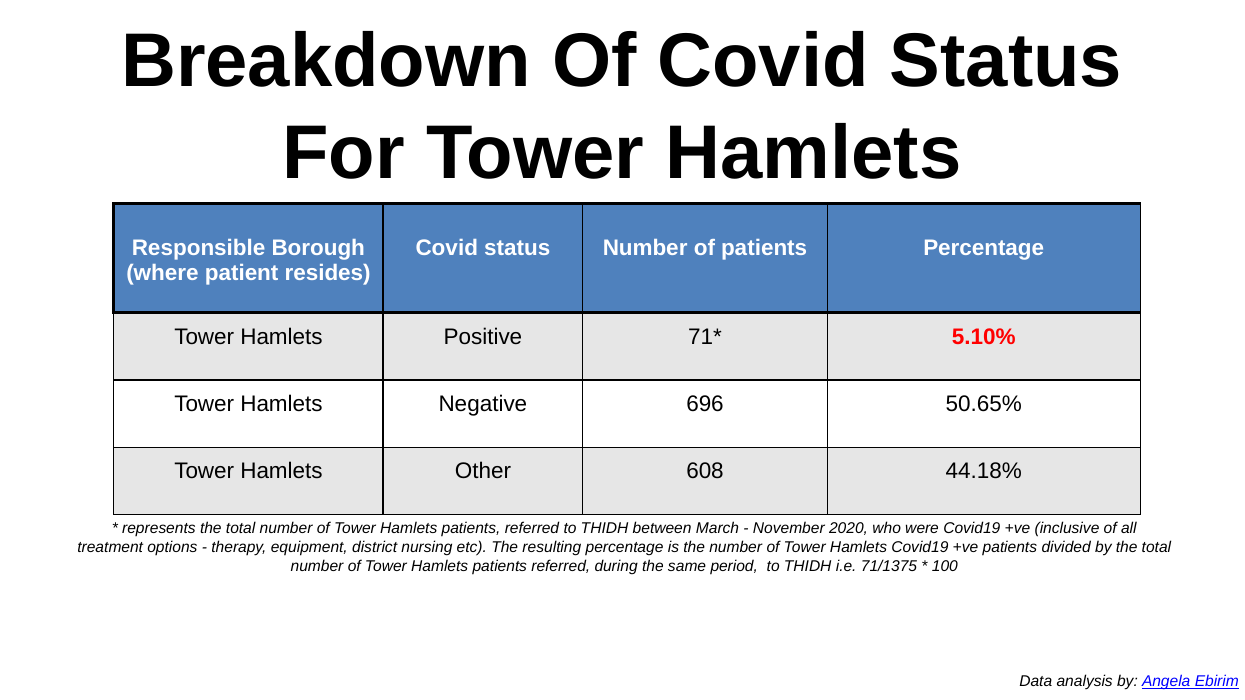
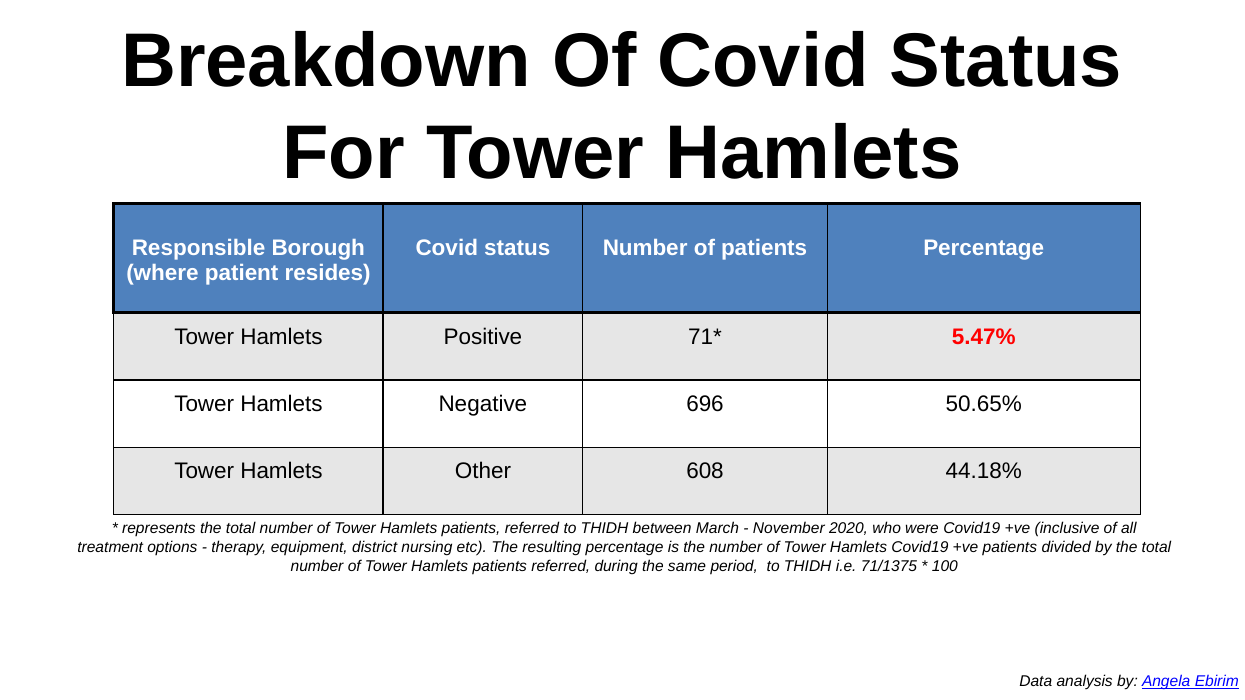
5.10%: 5.10% -> 5.47%
